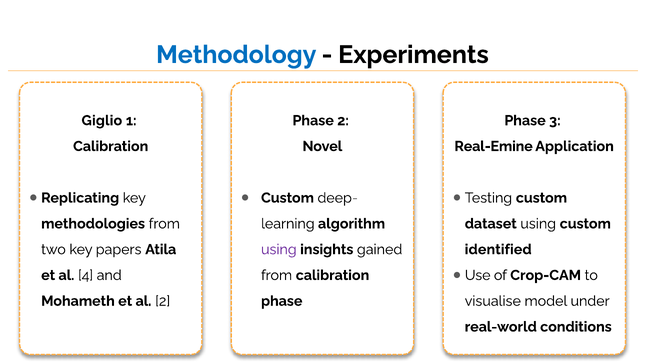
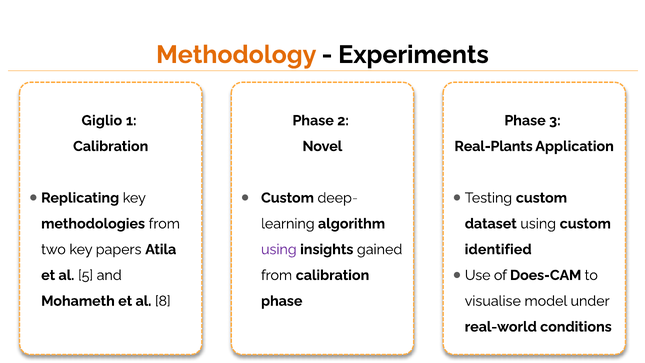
Methodology colour: blue -> orange
Real-Emine: Real-Emine -> Real-Plants
Crop-CAM: Crop-CAM -> Does-CAM
4: 4 -> 5
al 2: 2 -> 8
